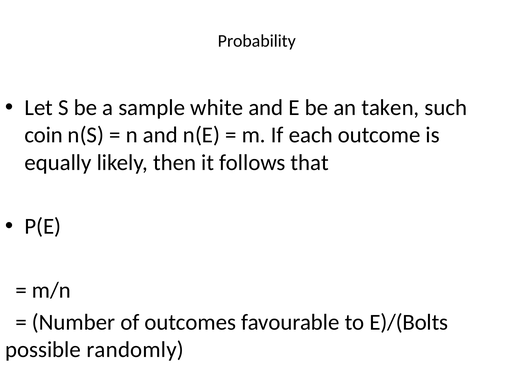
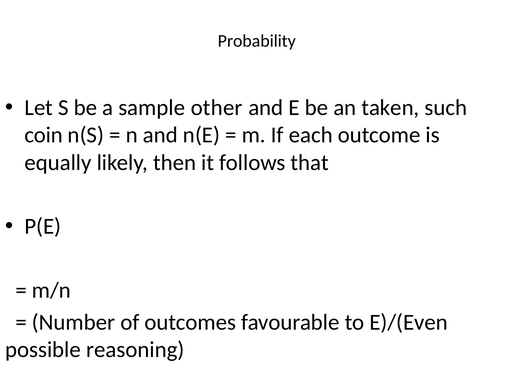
white: white -> other
E)/(Bolts: E)/(Bolts -> E)/(Even
randomly: randomly -> reasoning
